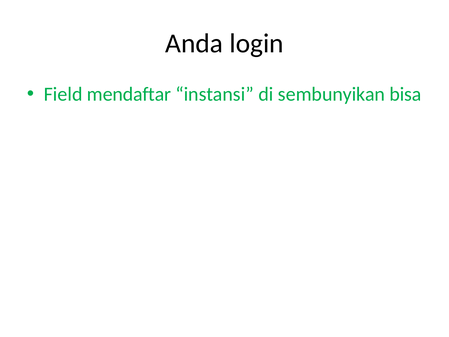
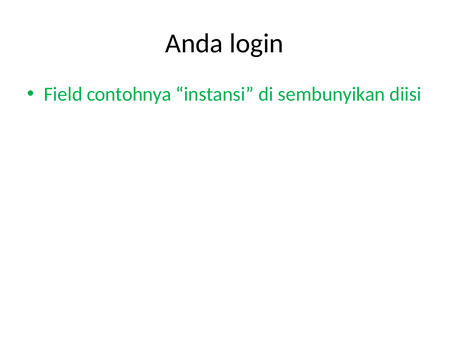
mendaftar: mendaftar -> contohnya
bisa: bisa -> diisi
